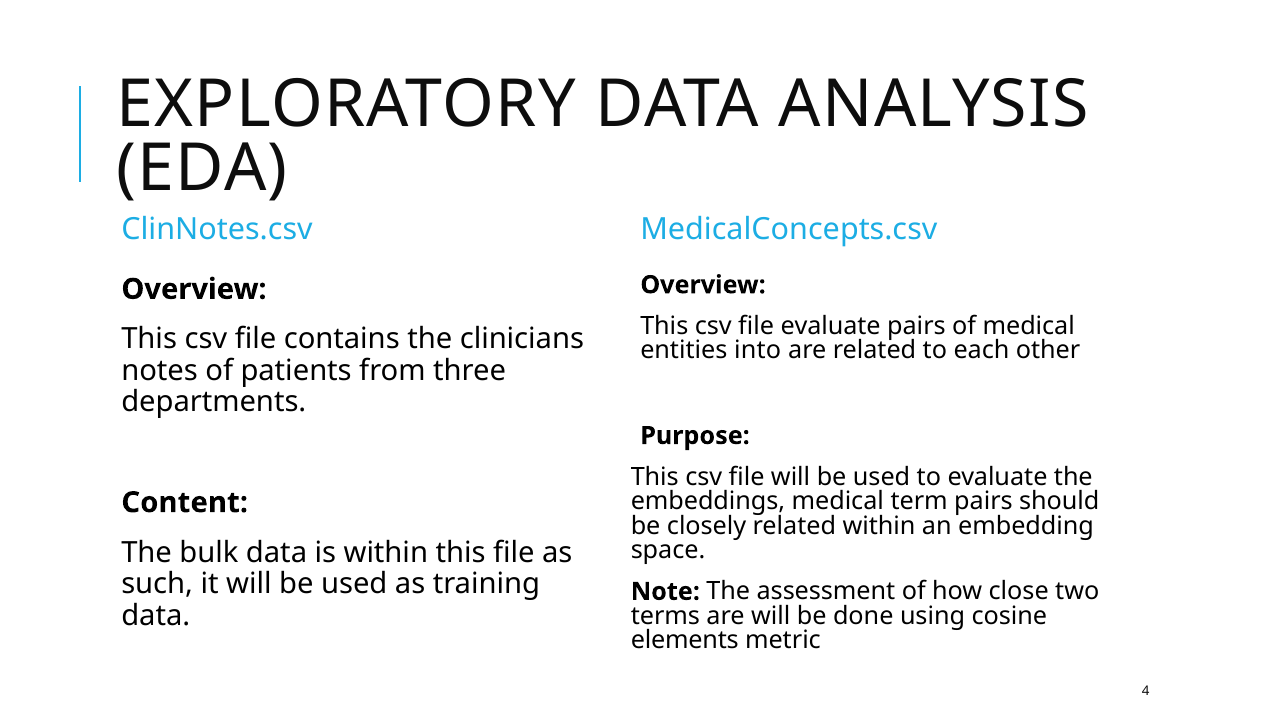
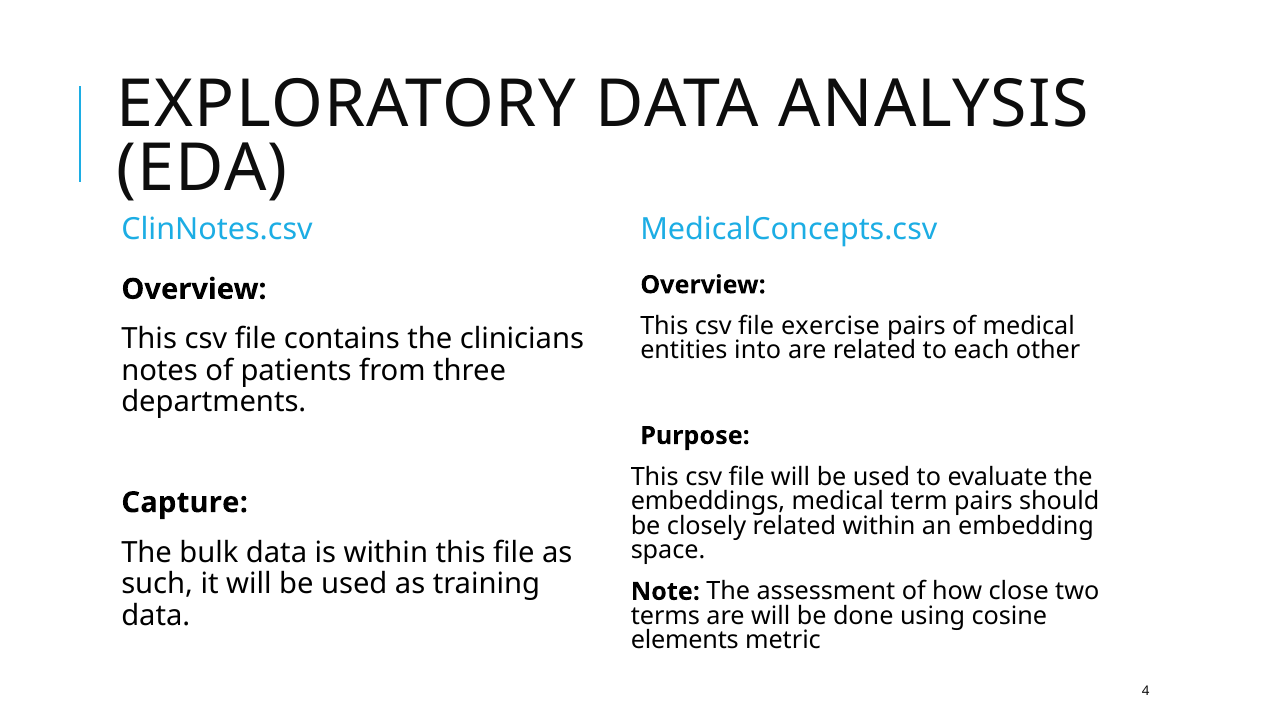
file evaluate: evaluate -> exercise
Content: Content -> Capture
